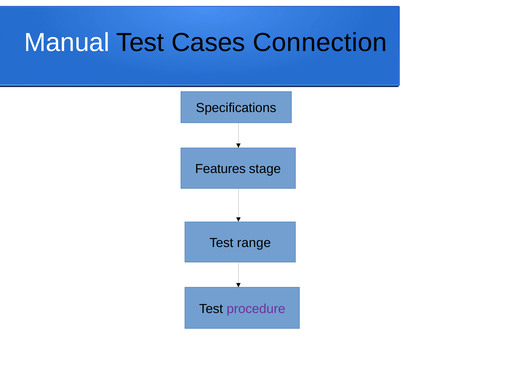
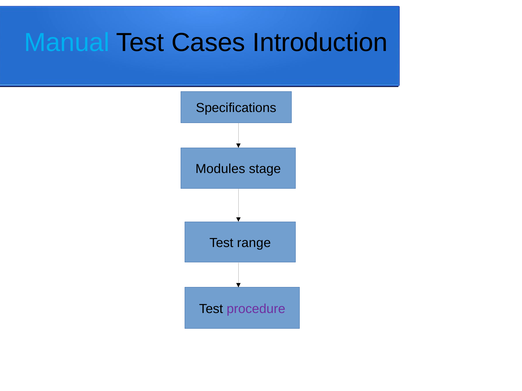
Manual colour: white -> light blue
Connection: Connection -> Introduction
Features: Features -> Modules
